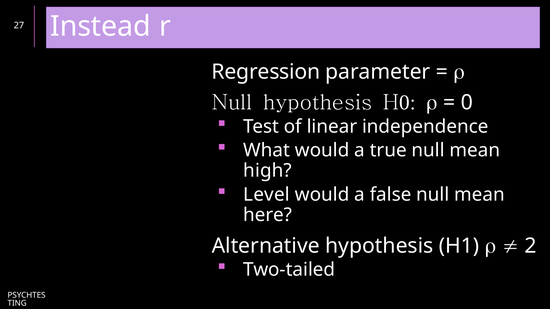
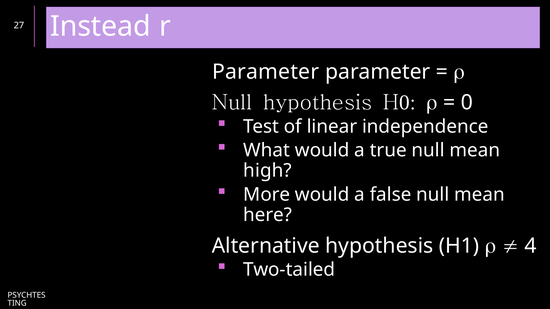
Regression at (266, 72): Regression -> Parameter
Level: Level -> More
2: 2 -> 4
